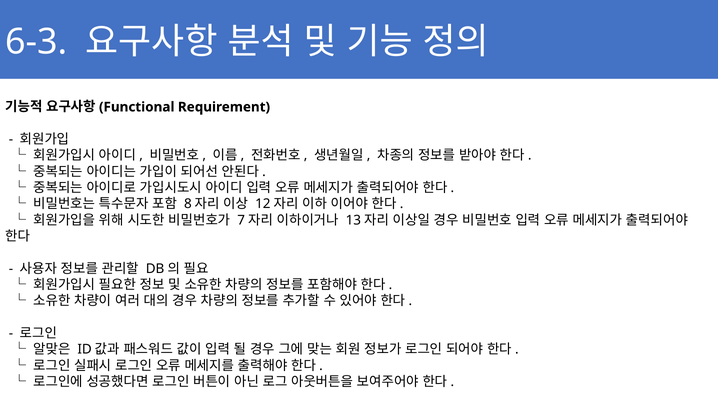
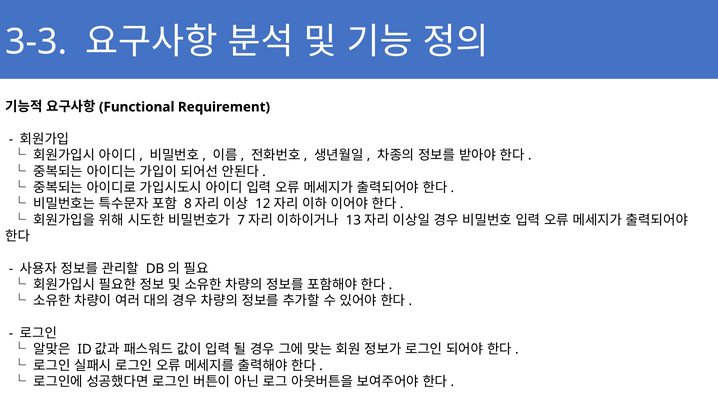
6-3: 6-3 -> 3-3
